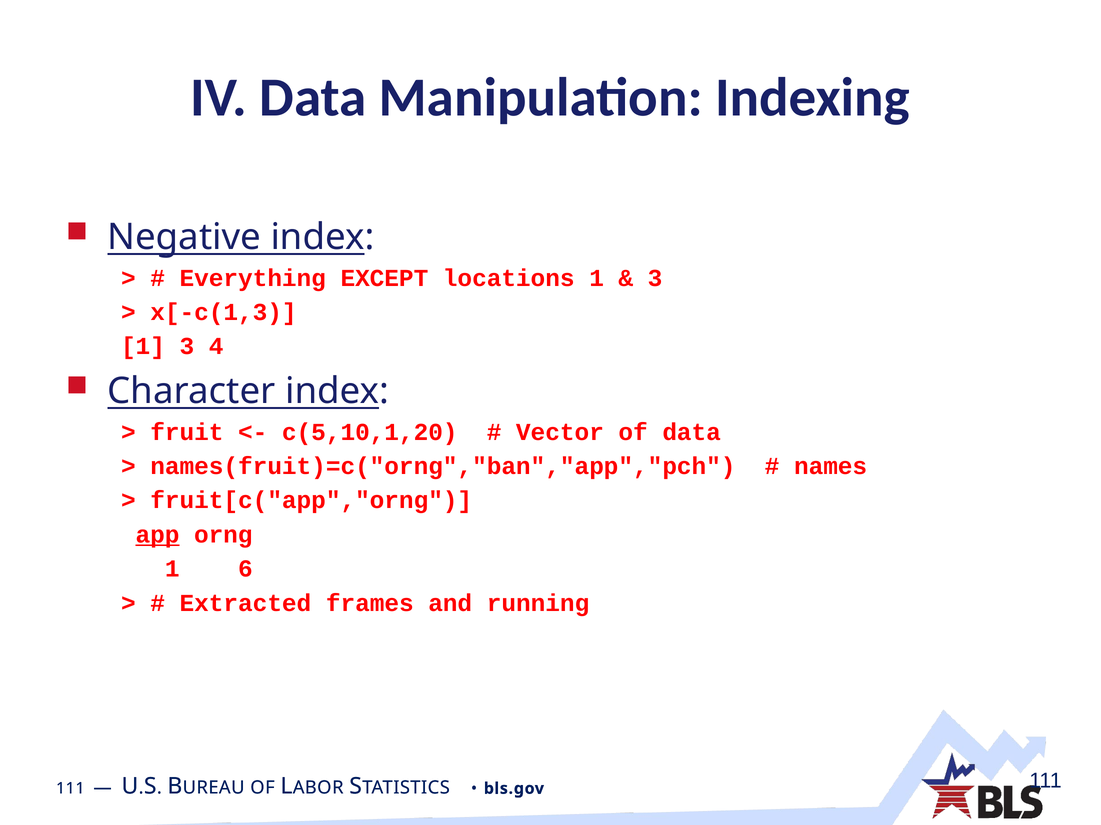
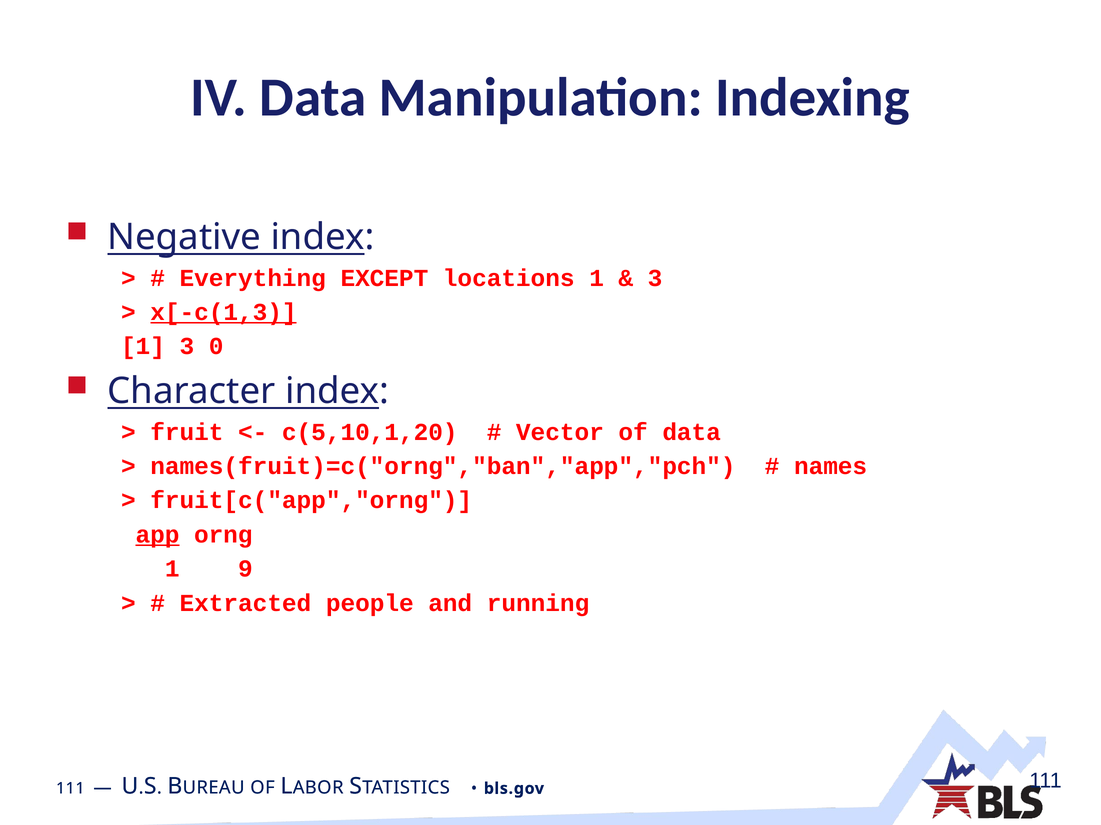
x[-c(1,3 underline: none -> present
4: 4 -> 0
6: 6 -> 9
frames: frames -> people
